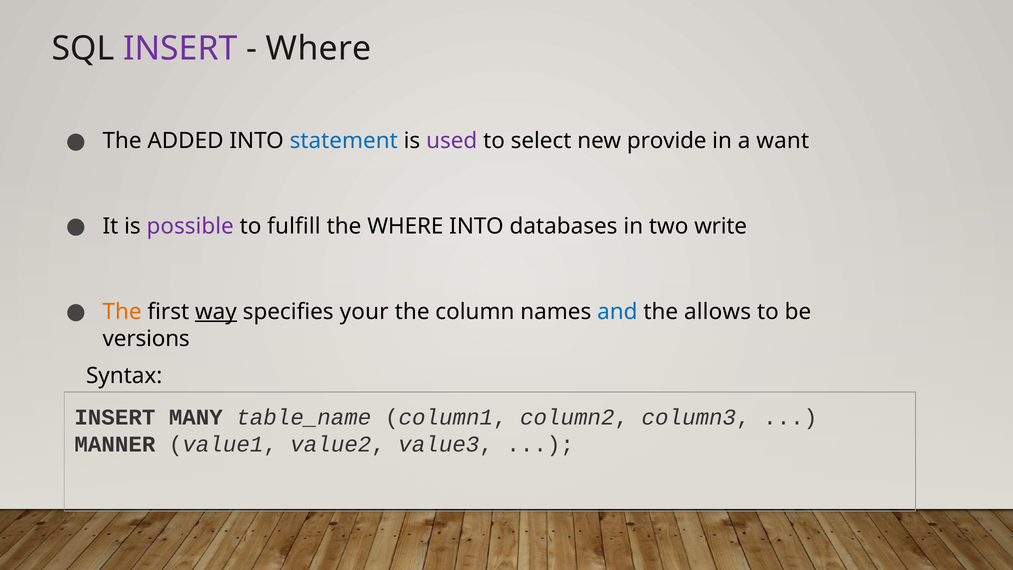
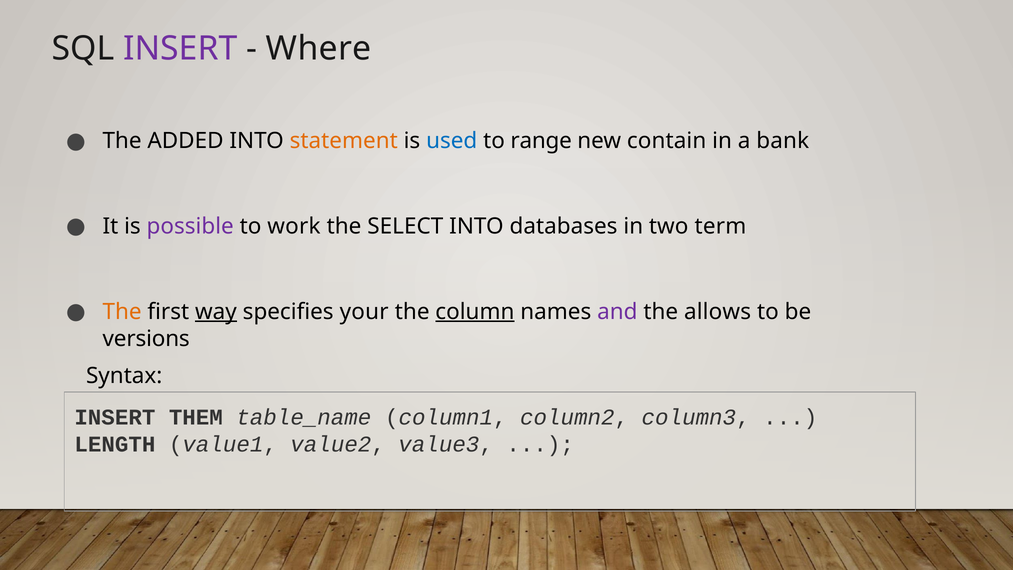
statement colour: blue -> orange
used colour: purple -> blue
select: select -> range
provide: provide -> contain
want: want -> bank
fulfill: fulfill -> work
the WHERE: WHERE -> SELECT
write: write -> term
column underline: none -> present
and colour: blue -> purple
MANY: MANY -> THEM
MANNER: MANNER -> LENGTH
